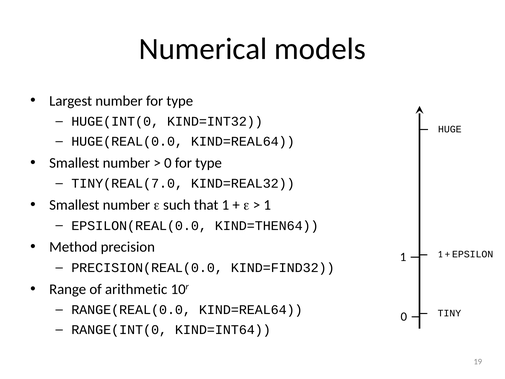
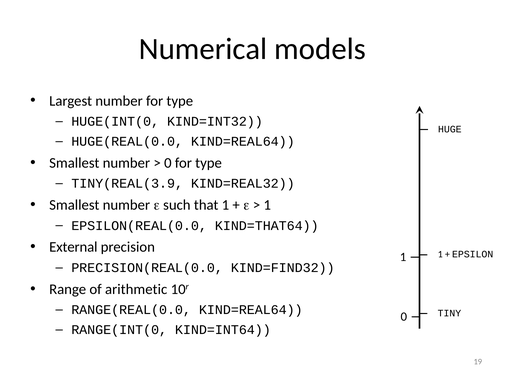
TINY(REAL(7.0: TINY(REAL(7.0 -> TINY(REAL(3.9
KIND=THEN64: KIND=THEN64 -> KIND=THAT64
Method: Method -> External
